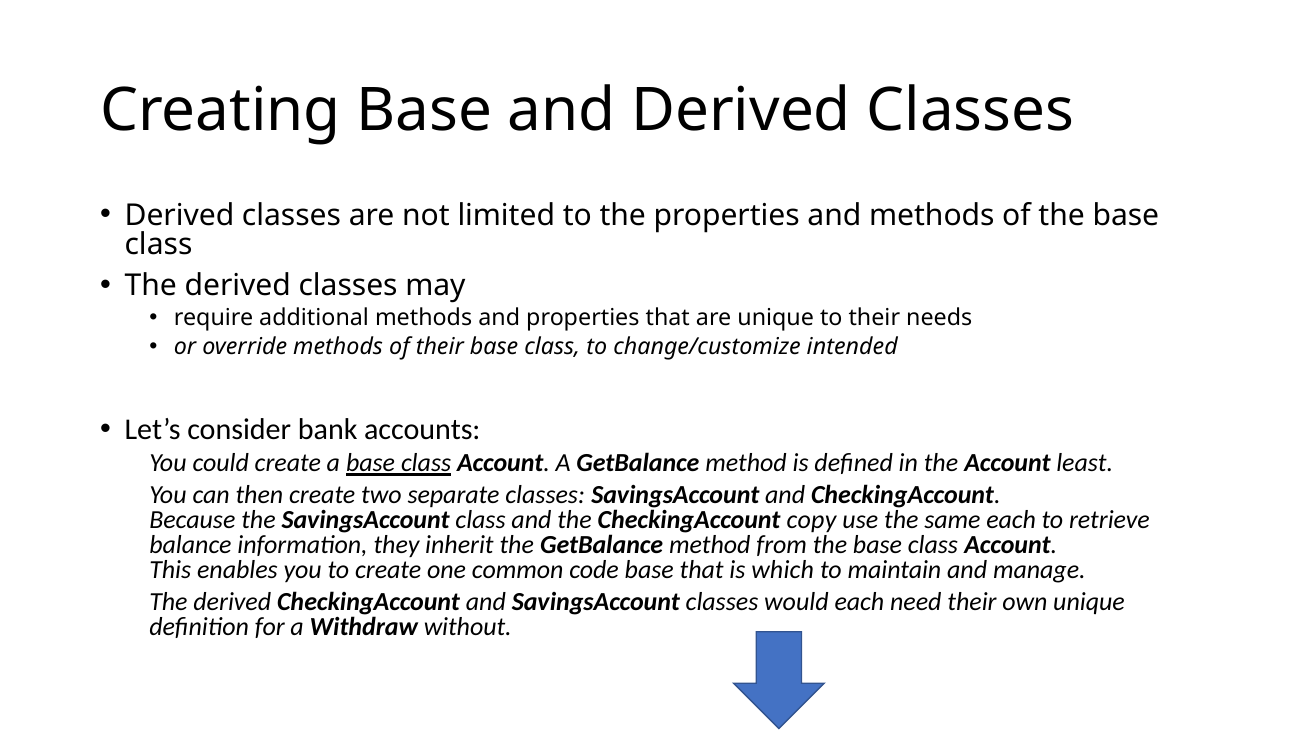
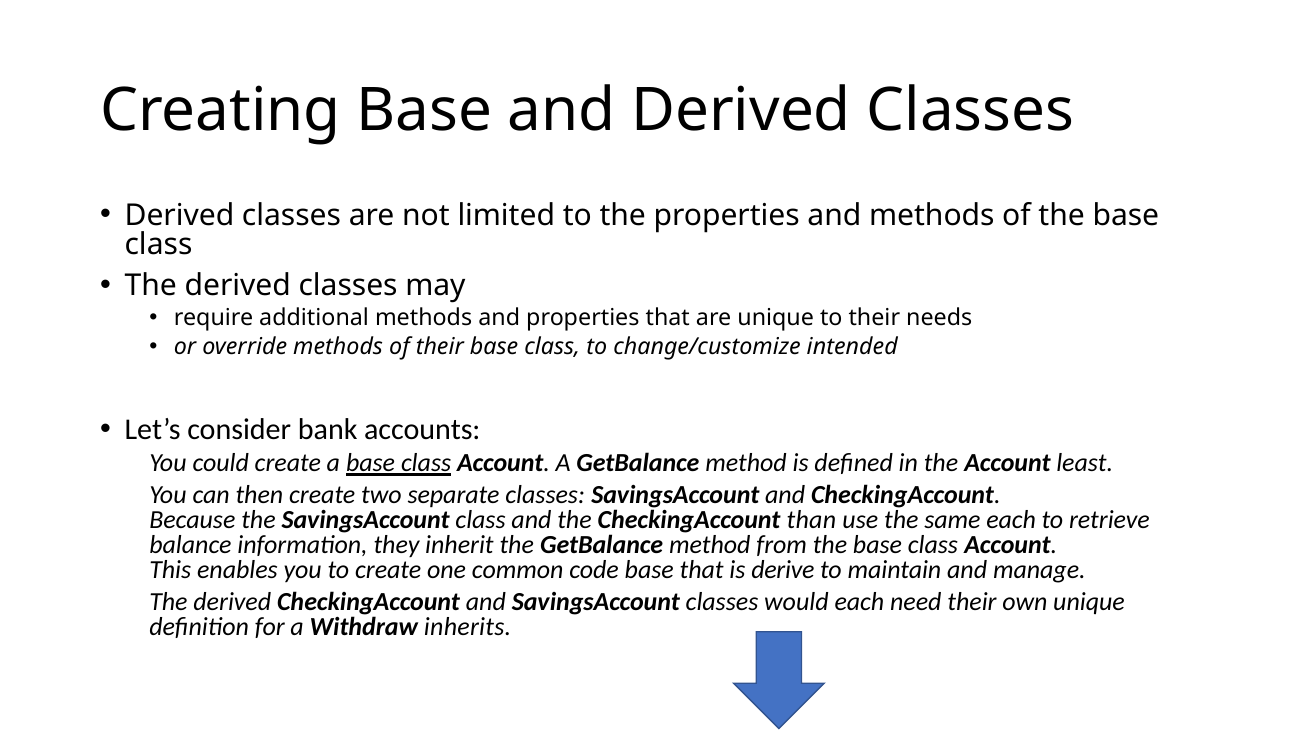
copy: copy -> than
which: which -> derive
without: without -> inherits
